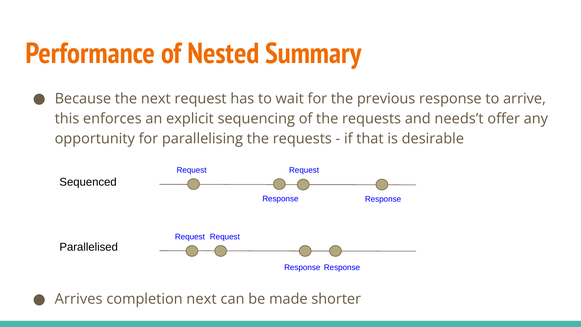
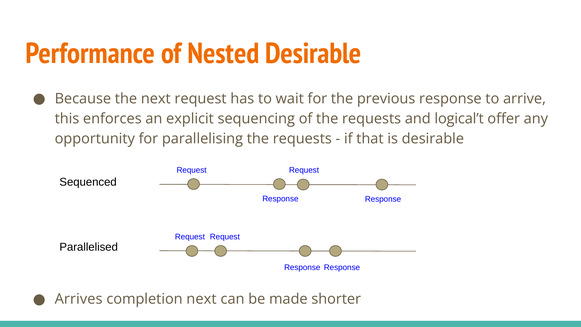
Nested Summary: Summary -> Desirable
needs’t: needs’t -> logical’t
